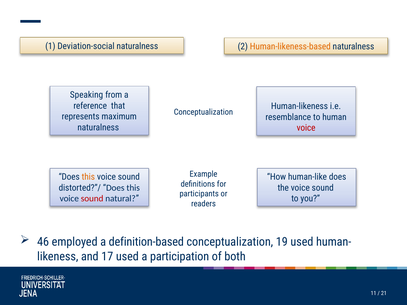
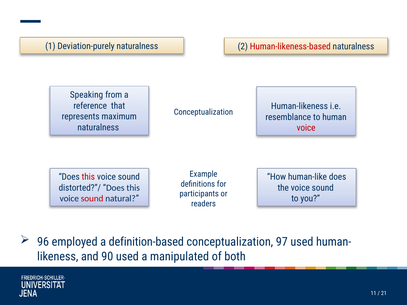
Deviation-social: Deviation-social -> Deviation-purely
Human-likeness-based colour: orange -> red
this at (88, 177) colour: orange -> red
46: 46 -> 96
19: 19 -> 97
17: 17 -> 90
participation: participation -> manipulated
